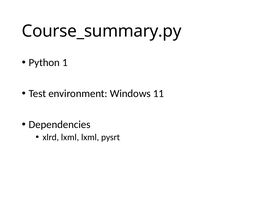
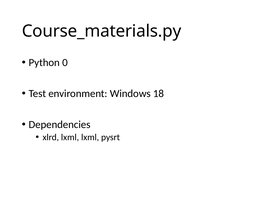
Course_summary.py: Course_summary.py -> Course_materials.py
1: 1 -> 0
11: 11 -> 18
